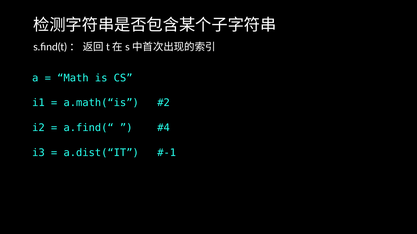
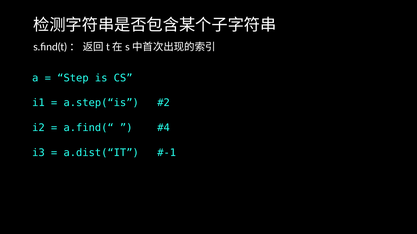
Math: Math -> Step
a.math(“is: a.math(“is -> a.step(“is
